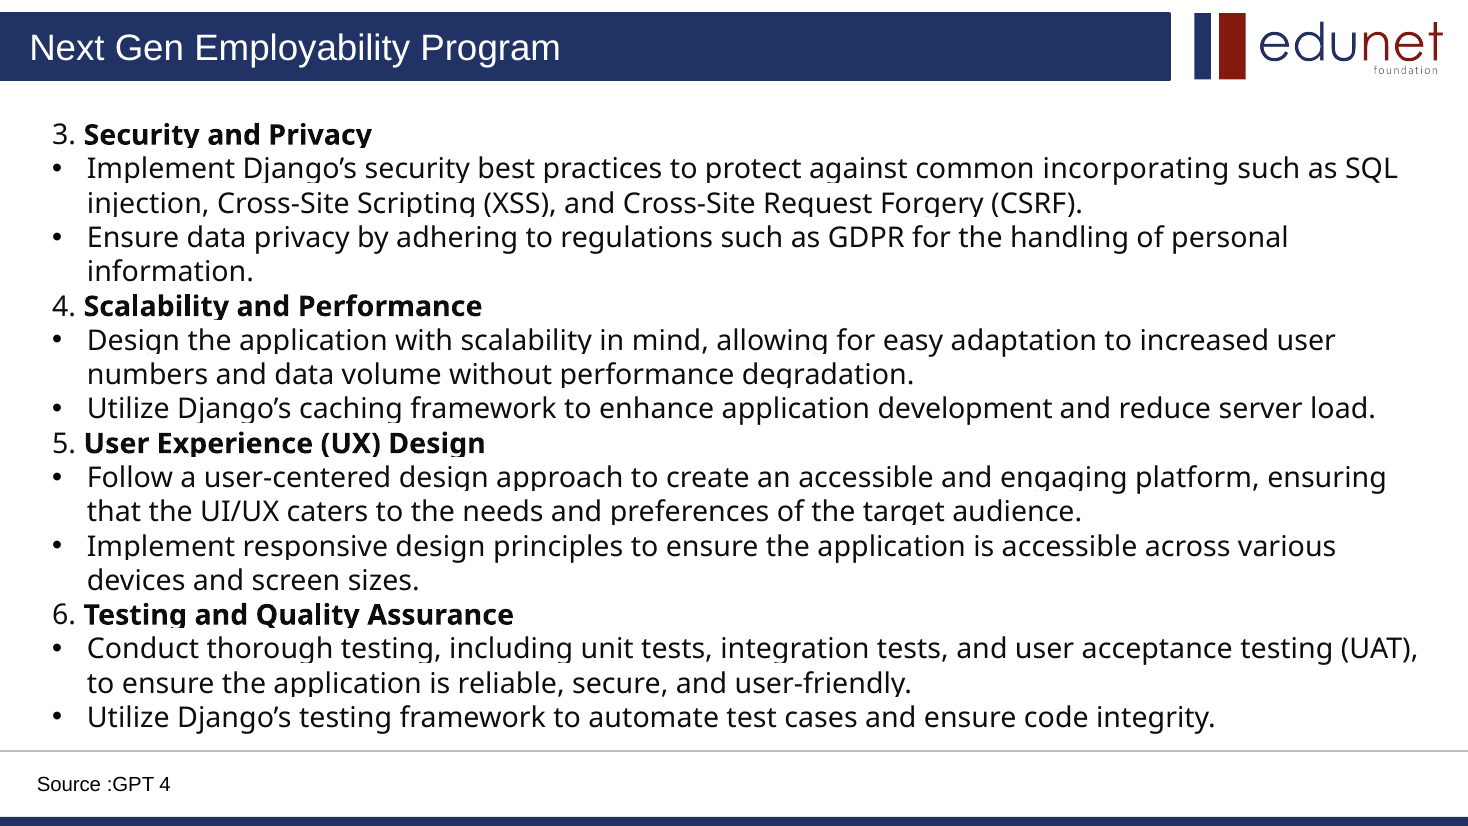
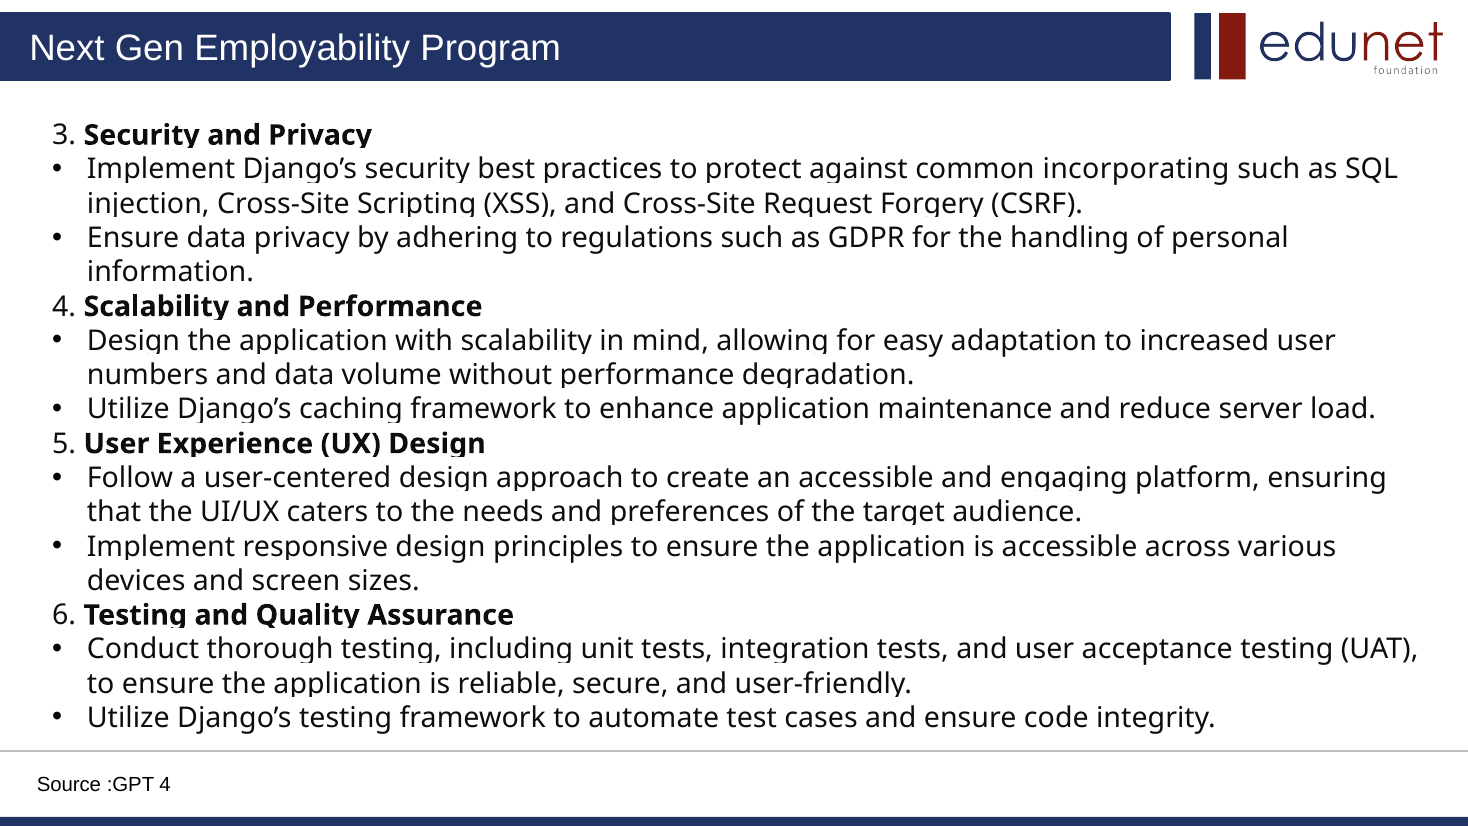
development: development -> maintenance
